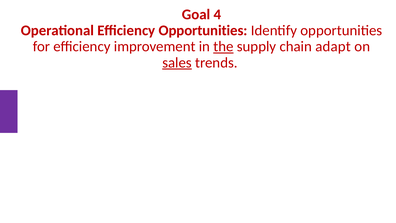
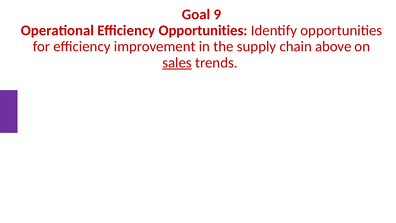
4: 4 -> 9
the underline: present -> none
adapt: adapt -> above
